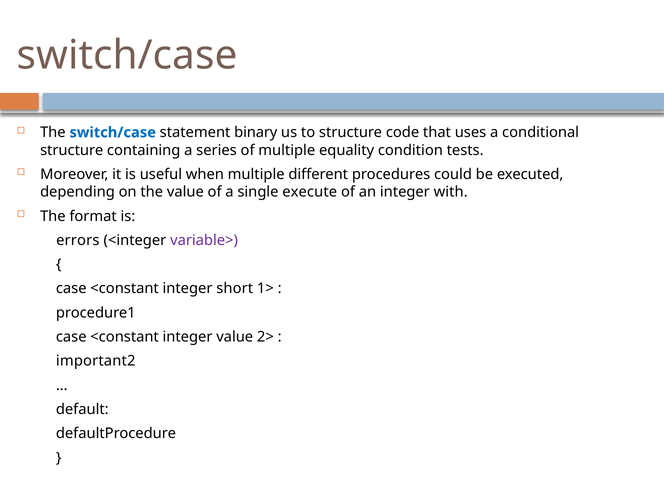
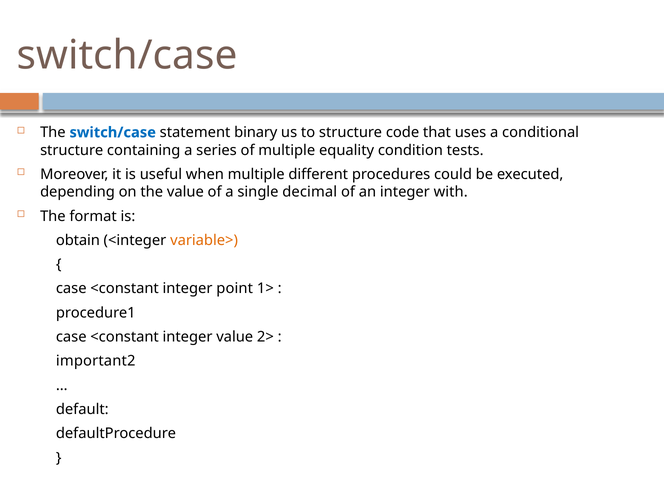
execute: execute -> decimal
errors: errors -> obtain
variable> colour: purple -> orange
short: short -> point
